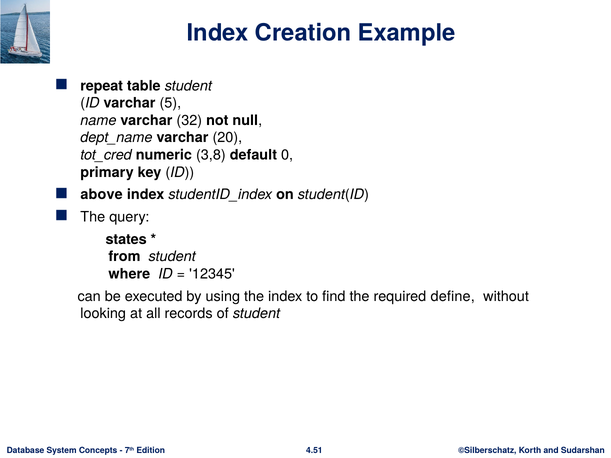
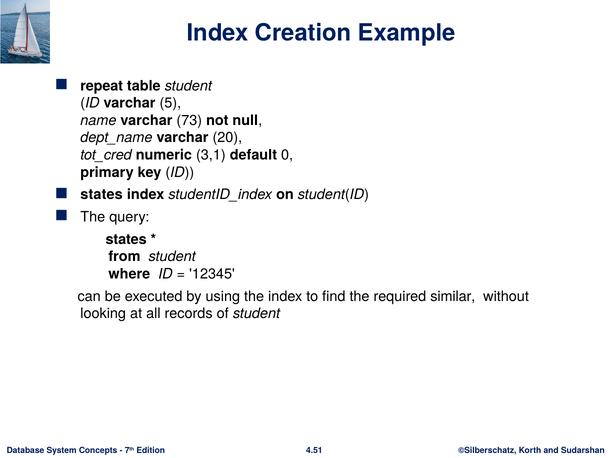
32: 32 -> 73
3,8: 3,8 -> 3,1
above at (102, 195): above -> states
define: define -> similar
